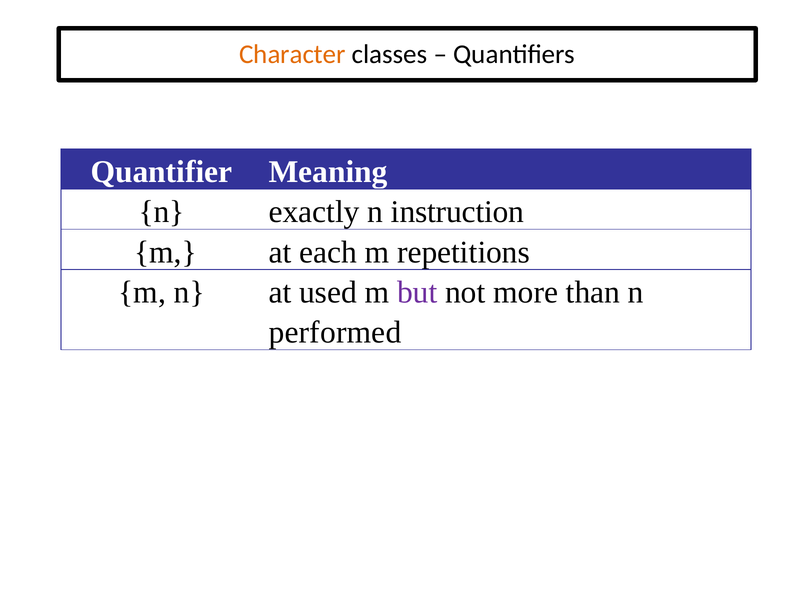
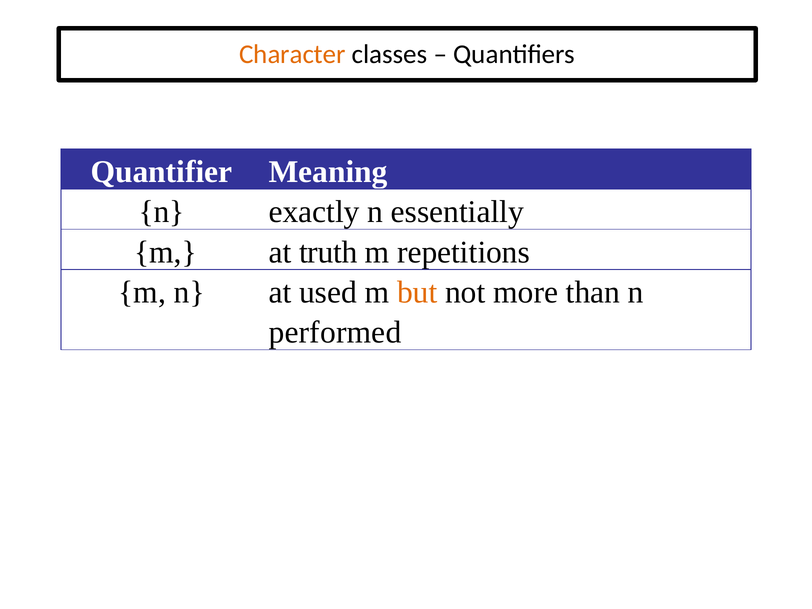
instruction: instruction -> essentially
each: each -> truth
but colour: purple -> orange
